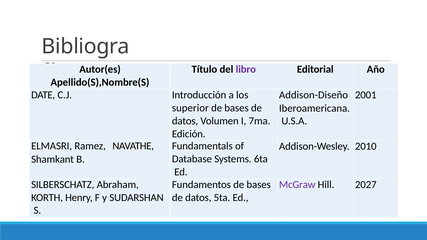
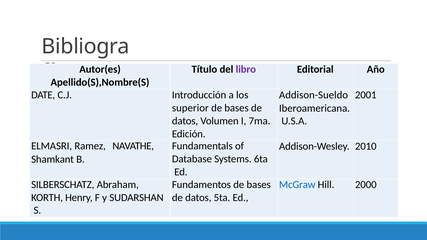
Addison-Diseño: Addison-Diseño -> Addison-Sueldo
McGraw colour: purple -> blue
2027: 2027 -> 2000
